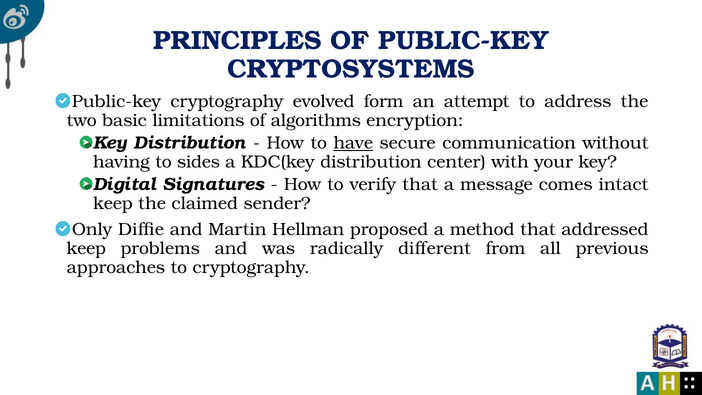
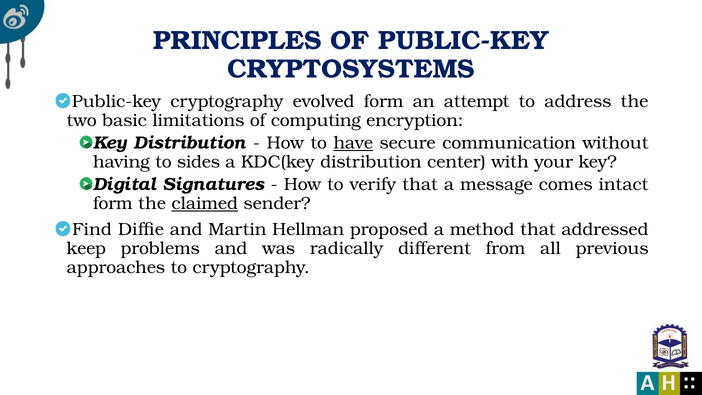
algorithms: algorithms -> computing
keep at (113, 203): keep -> form
claimed underline: none -> present
Only: Only -> Find
